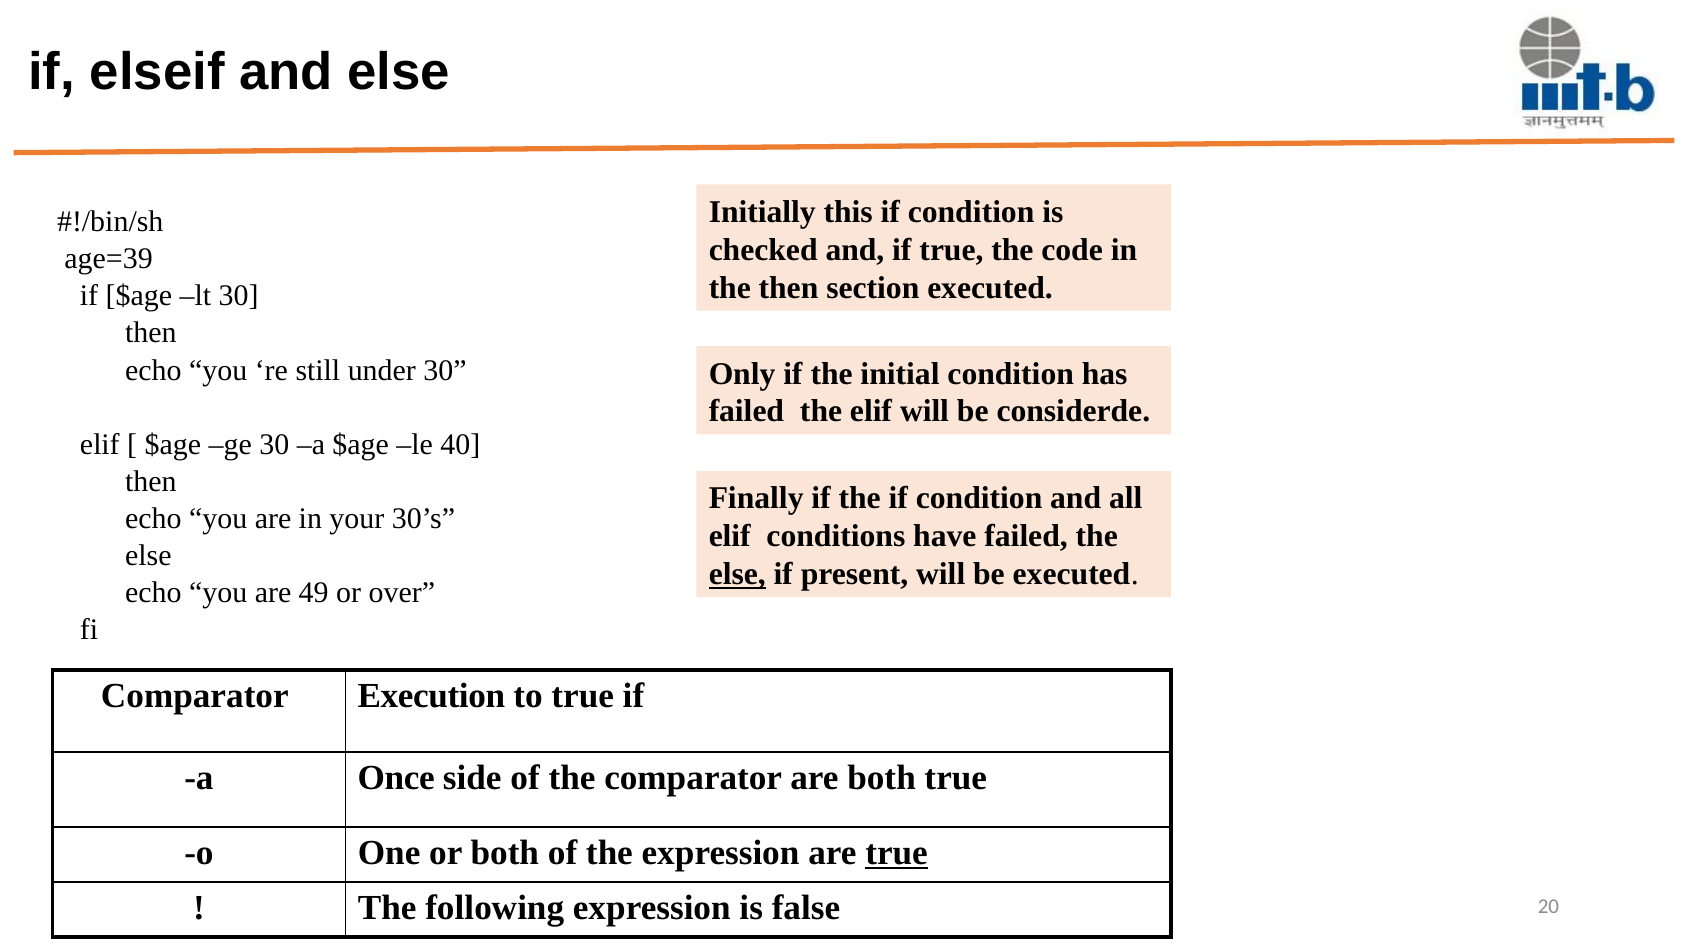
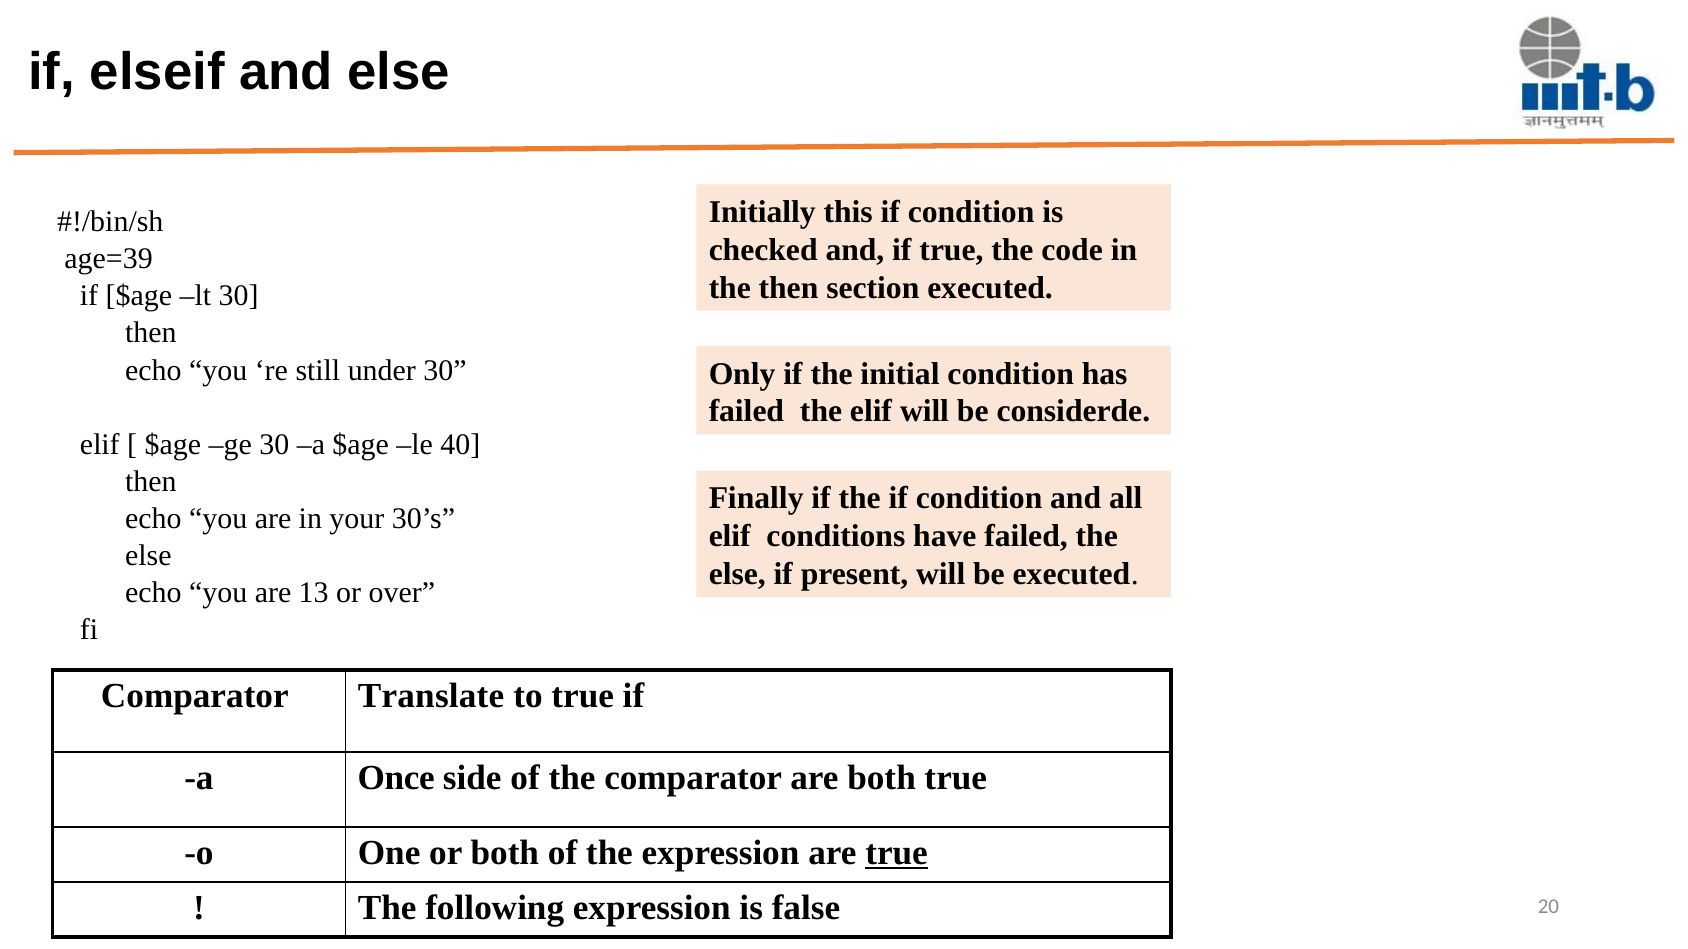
else at (737, 574) underline: present -> none
49: 49 -> 13
Execution: Execution -> Translate
